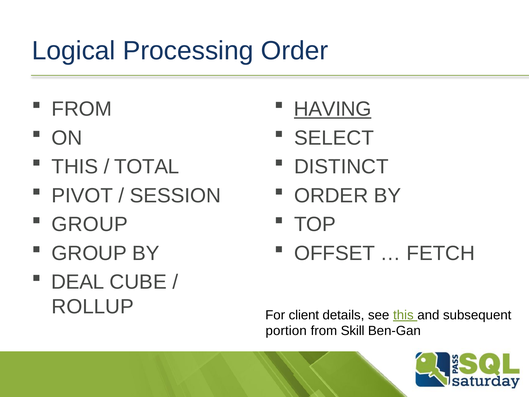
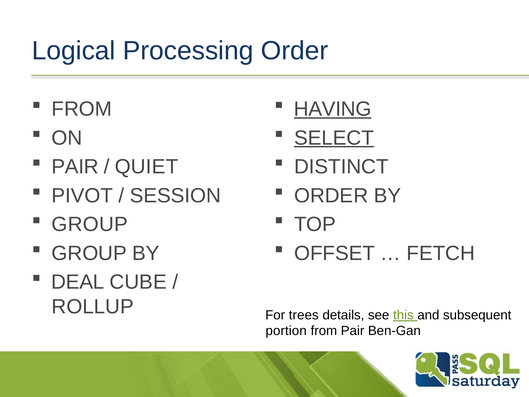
SELECT underline: none -> present
THIS at (75, 167): THIS -> PAIR
TOTAL: TOTAL -> QUIET
client: client -> trees
from Skill: Skill -> Pair
